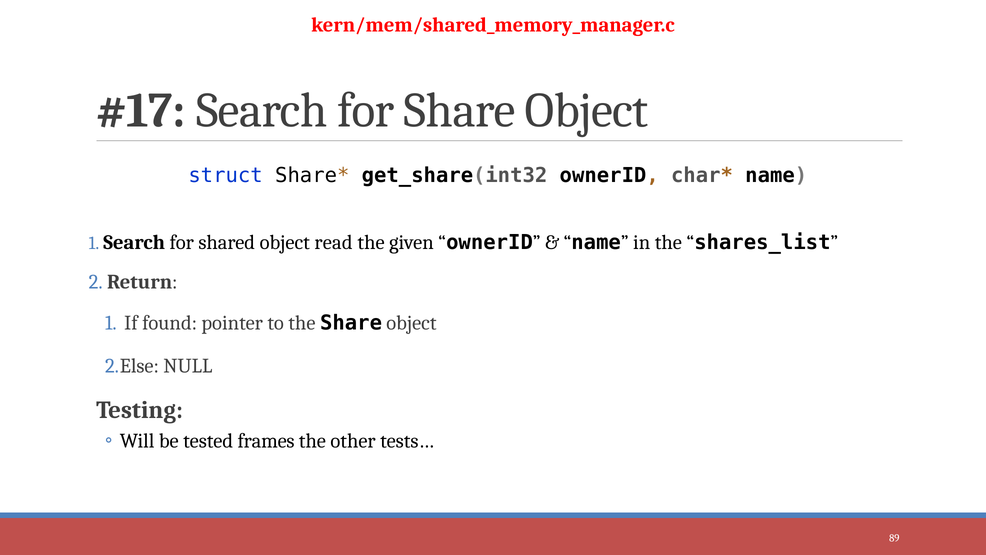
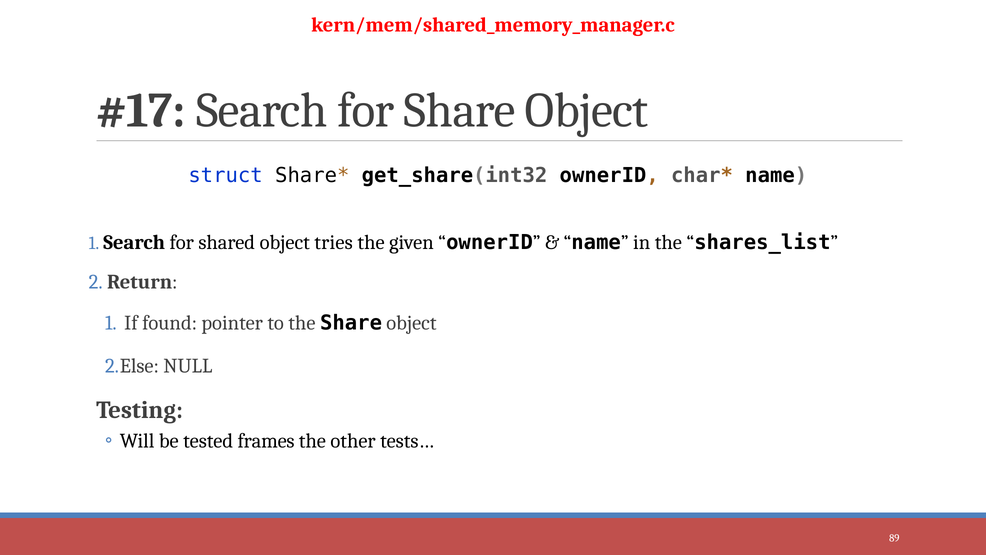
read: read -> tries
